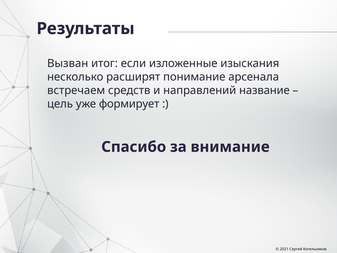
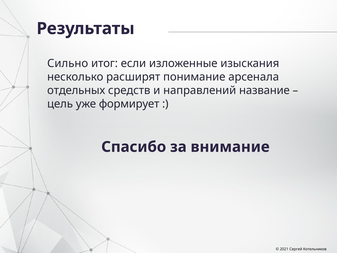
Вызван: Вызван -> Сильно
встречаем: встречаем -> отдельных
